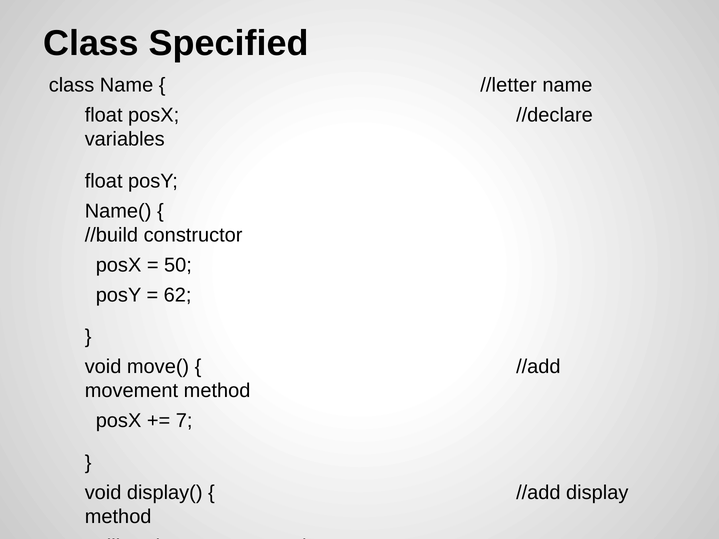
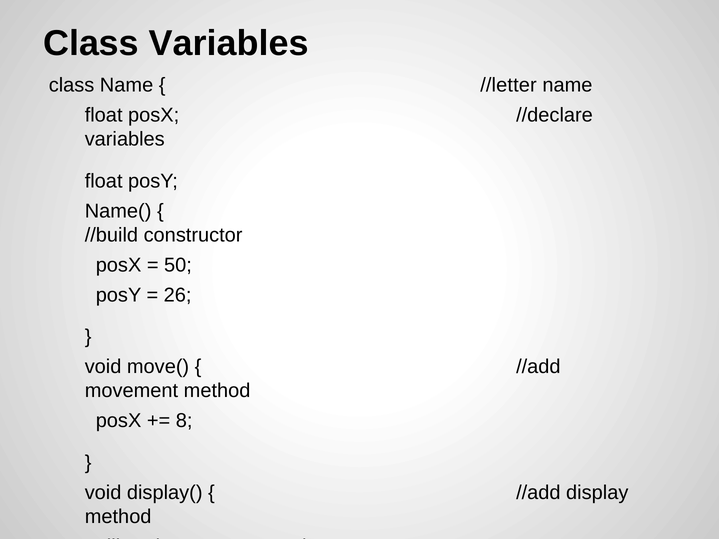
Class Specified: Specified -> Variables
62: 62 -> 26
7: 7 -> 8
